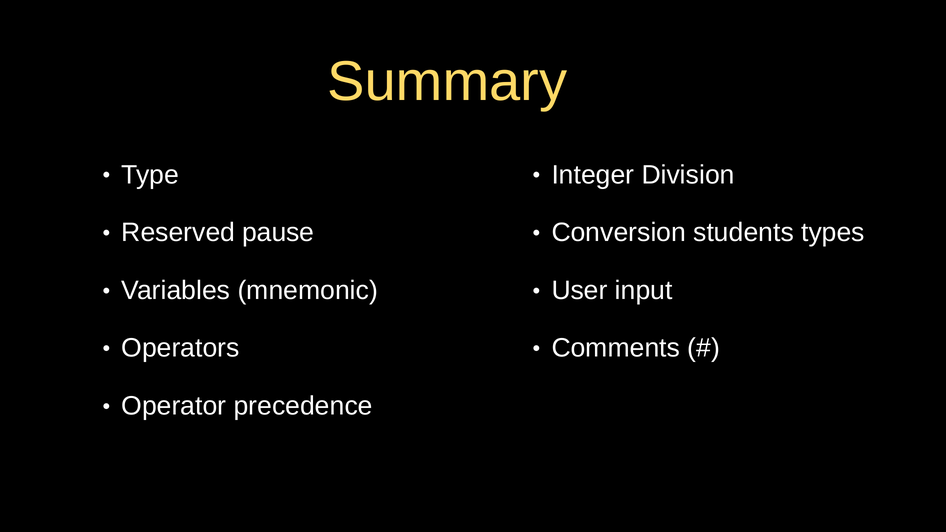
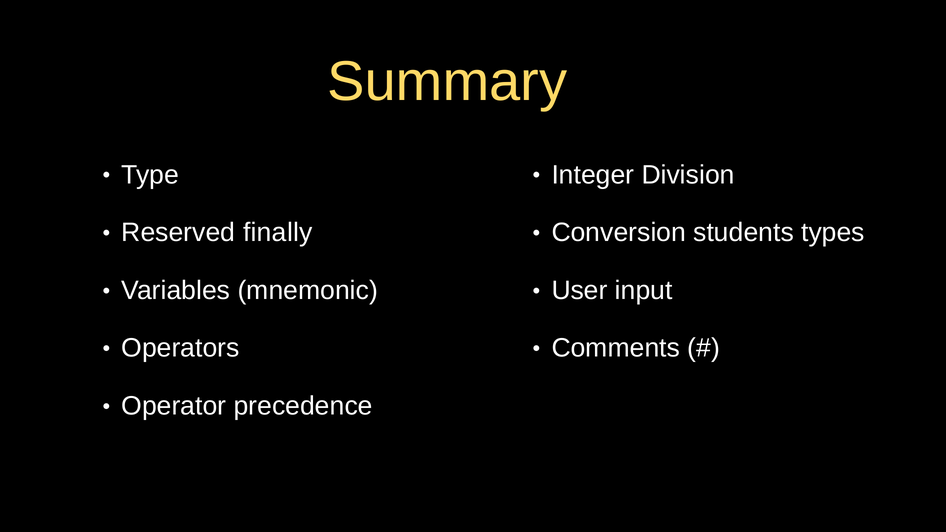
pause: pause -> finally
